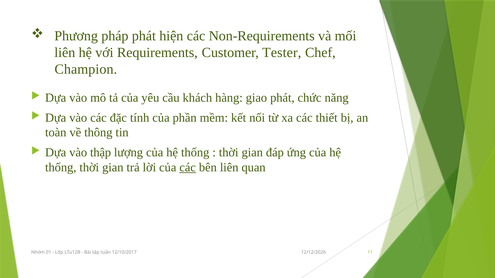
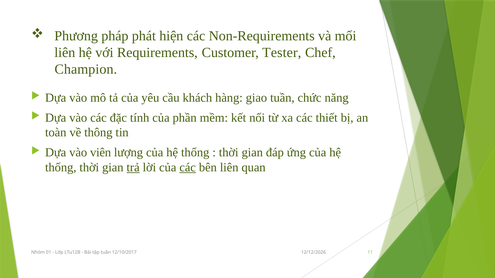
giao phát: phát -> tuần
thập: thập -> viên
trả underline: none -> present
